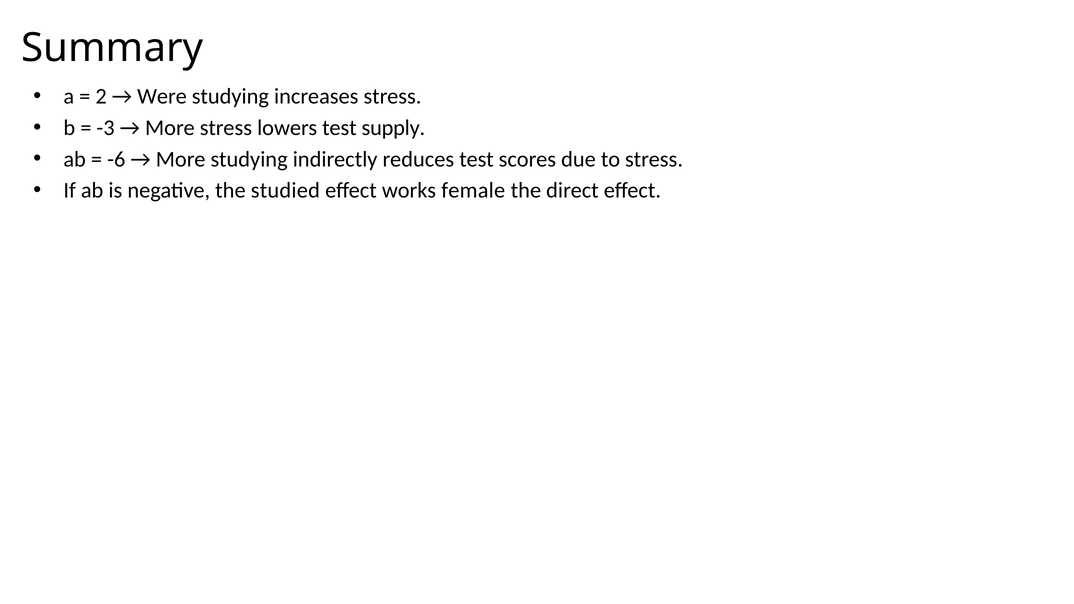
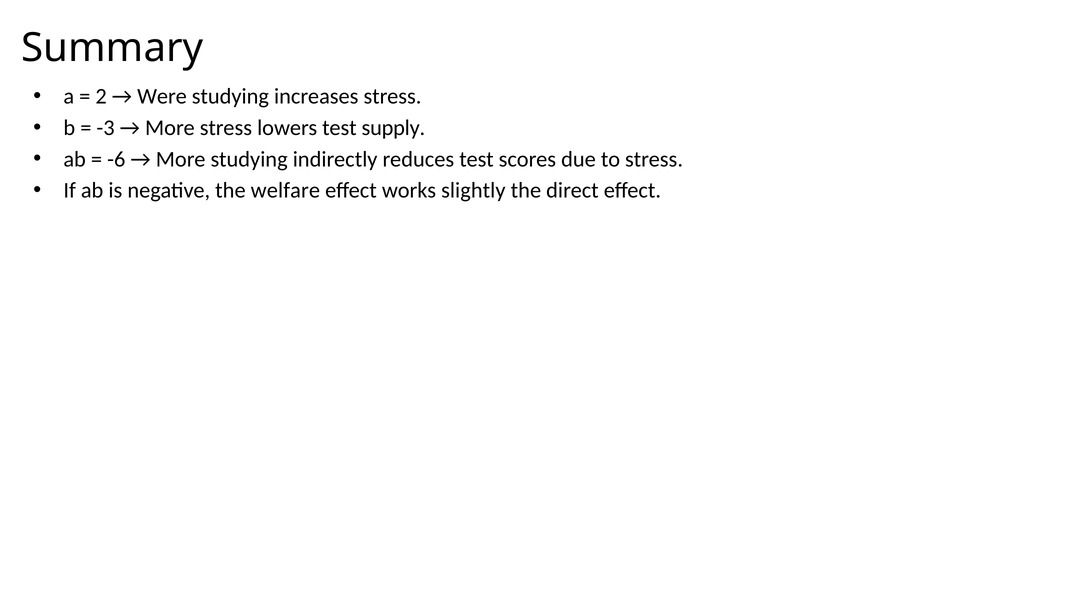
studied: studied -> welfare
female: female -> slightly
